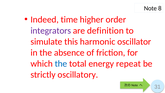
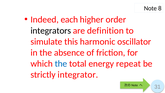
time: time -> each
integrators colour: purple -> black
oscillatory: oscillatory -> integrator
